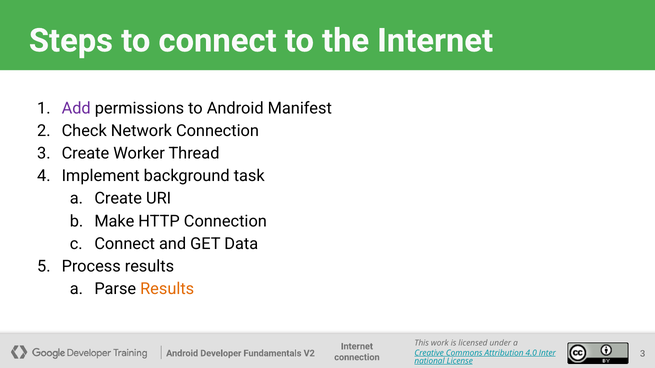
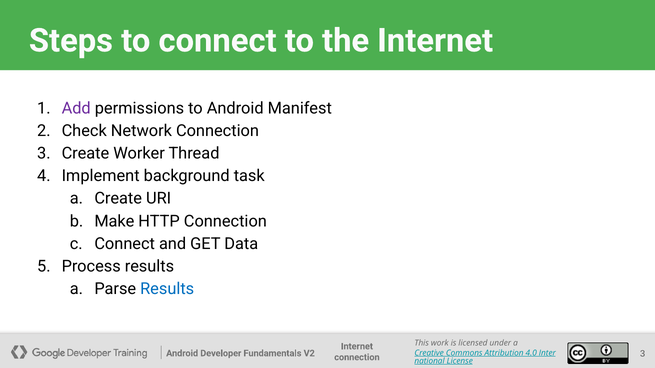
Results at (167, 289) colour: orange -> blue
